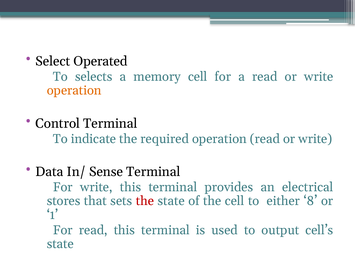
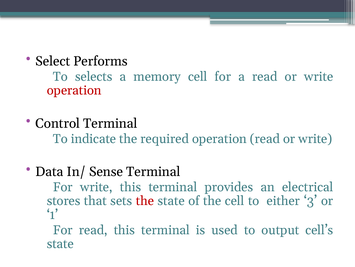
Operated: Operated -> Performs
operation at (74, 90) colour: orange -> red
8: 8 -> 3
